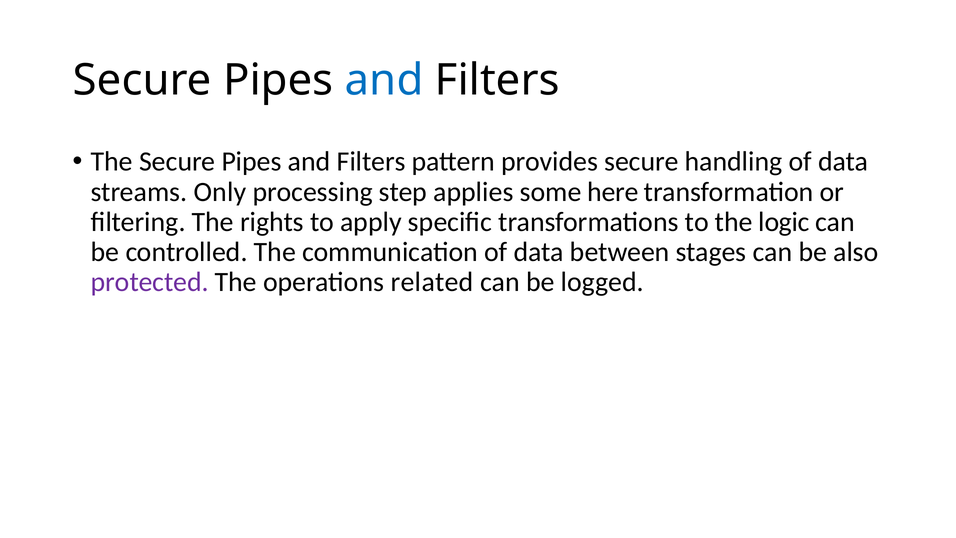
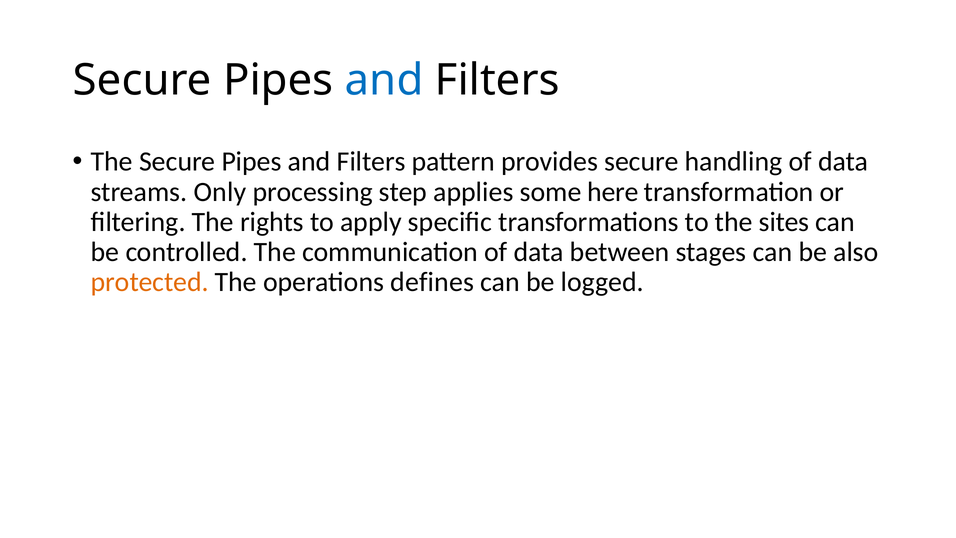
logic: logic -> sites
protected colour: purple -> orange
related: related -> defines
